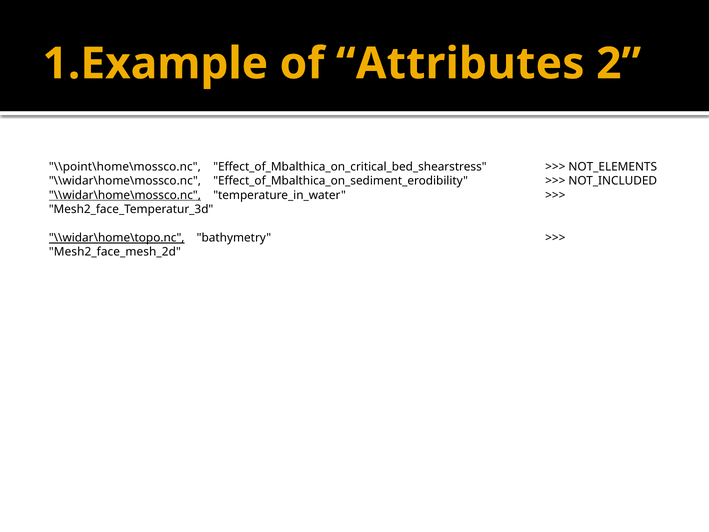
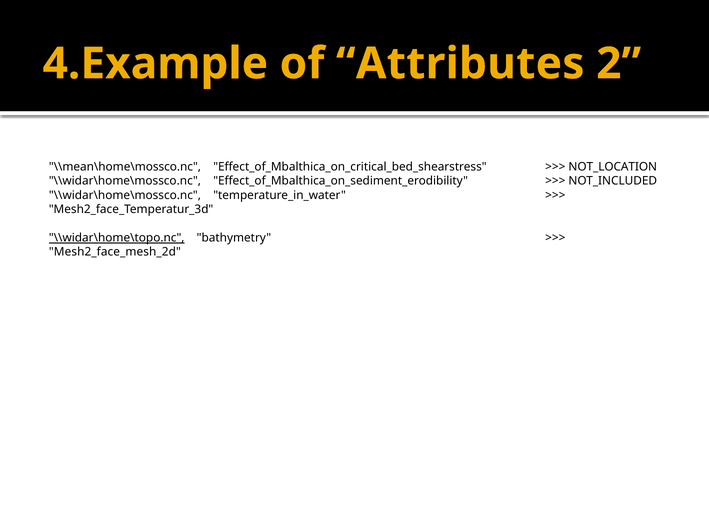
1.Example: 1.Example -> 4.Example
\\point\home\mossco.nc: \\point\home\mossco.nc -> \\mean\home\mossco.nc
NOT_ELEMENTS: NOT_ELEMENTS -> NOT_LOCATION
\\widar\home\mossco.nc at (125, 195) underline: present -> none
